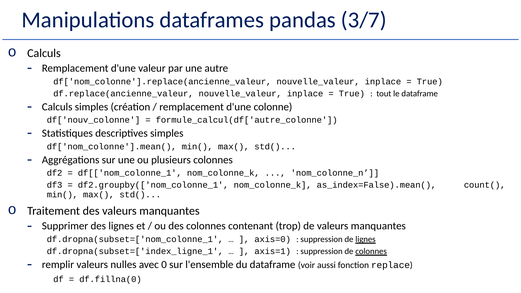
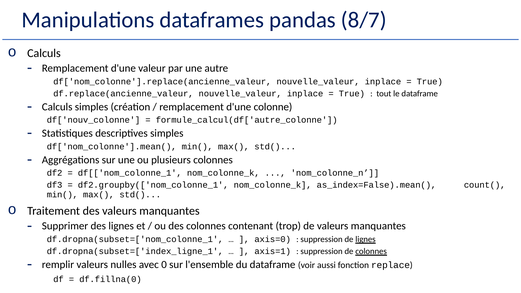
3/7: 3/7 -> 8/7
